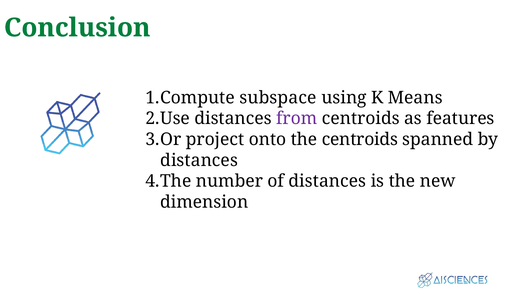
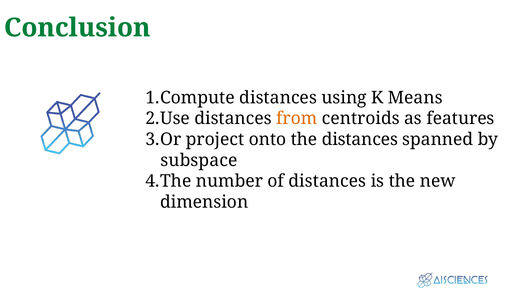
subspace at (278, 98): subspace -> distances
from colour: purple -> orange
the centroids: centroids -> distances
distances at (199, 160): distances -> subspace
